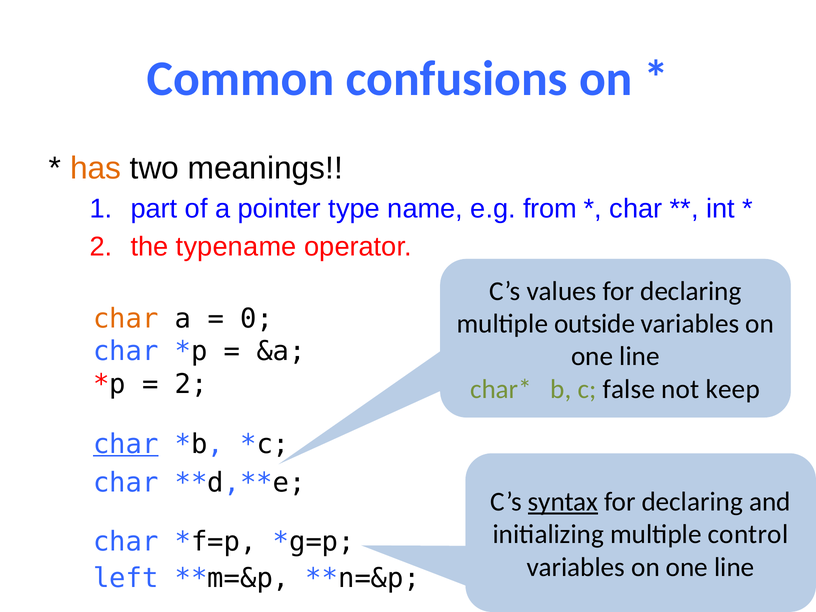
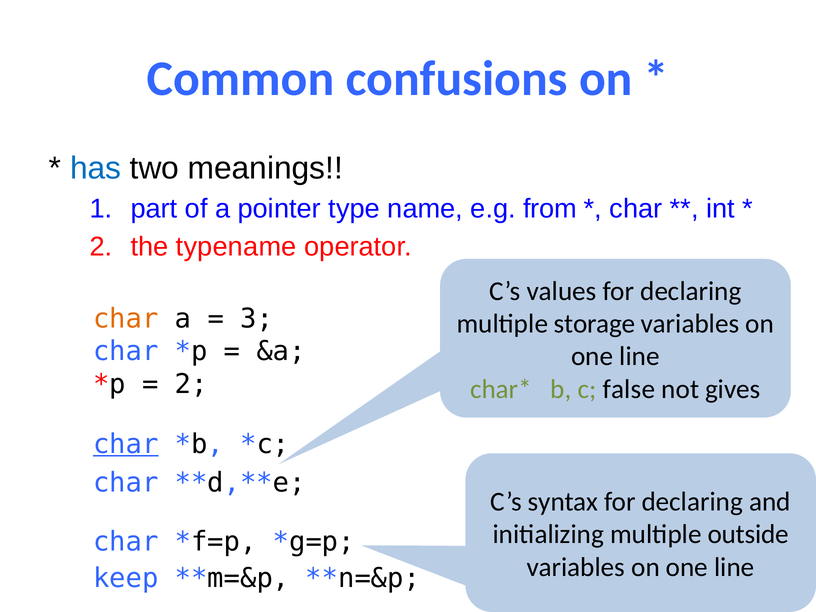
has colour: orange -> blue
0: 0 -> 3
outside: outside -> storage
keep: keep -> gives
syntax underline: present -> none
control: control -> outside
left: left -> keep
